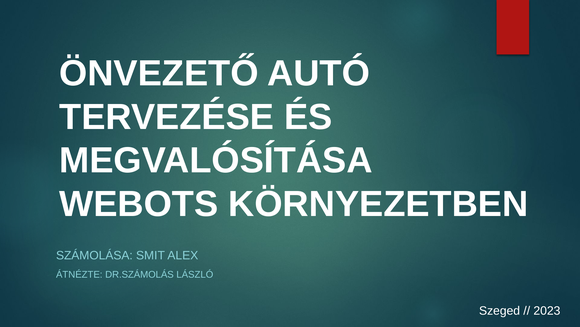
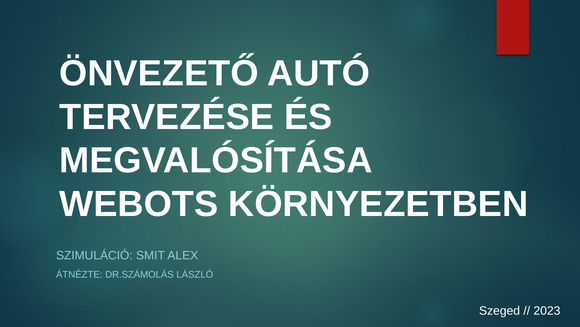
SZÁMOLÁSA: SZÁMOLÁSA -> SZIMULÁCIÓ
